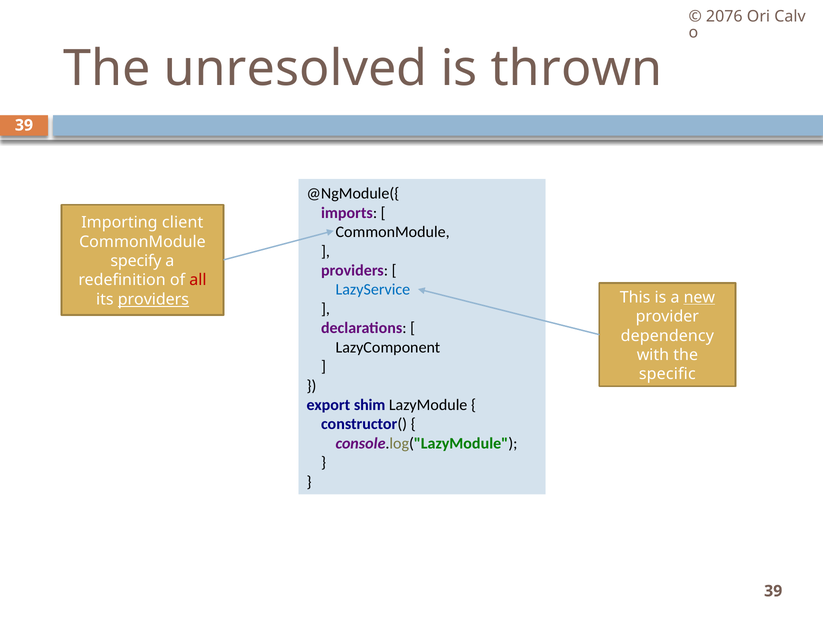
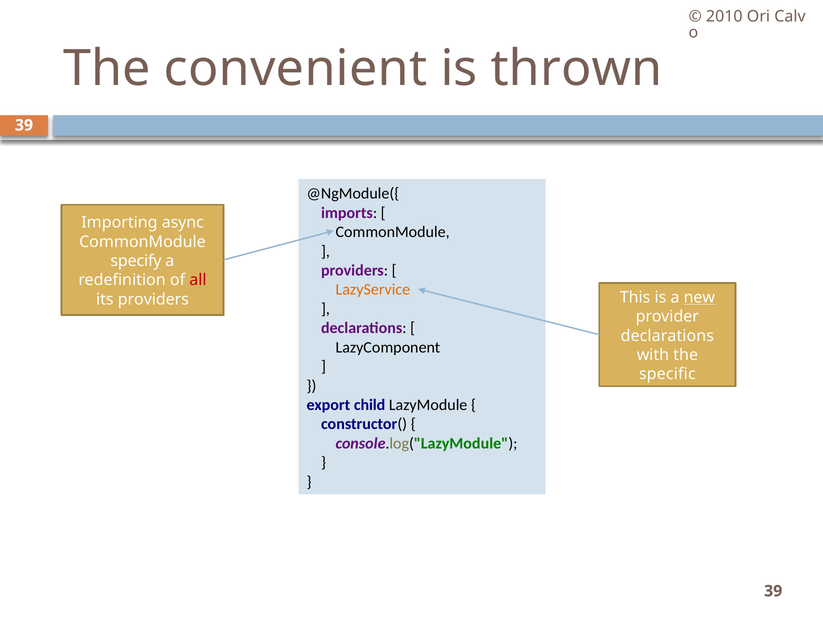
2076: 2076 -> 2010
unresolved: unresolved -> convenient
client: client -> async
LazyService colour: blue -> orange
providers at (153, 300) underline: present -> none
dependency at (667, 336): dependency -> declarations
shim: shim -> child
